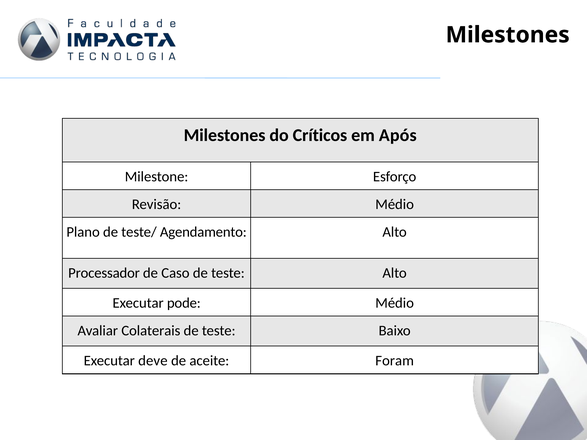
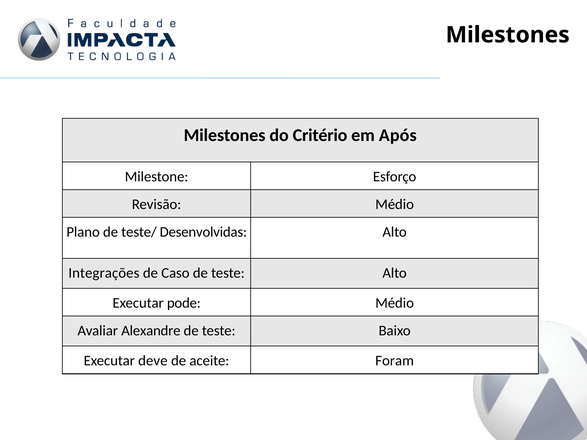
Críticos: Críticos -> Critério
Agendamento: Agendamento -> Desenvolvidas
Processador: Processador -> Integrações
Colaterais: Colaterais -> Alexandre
